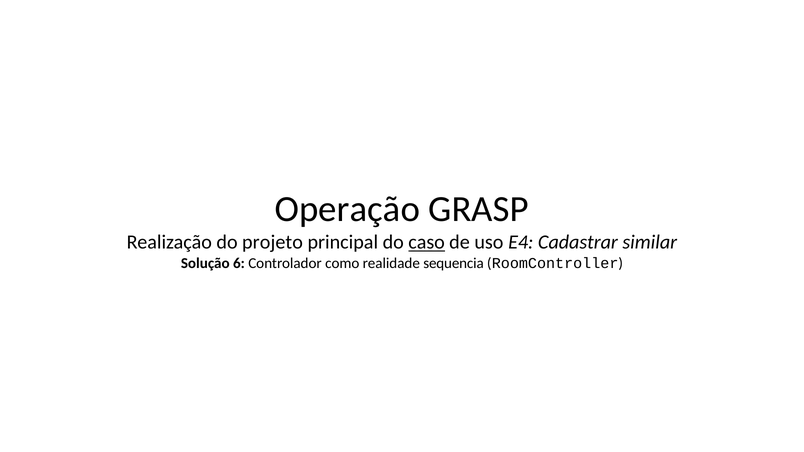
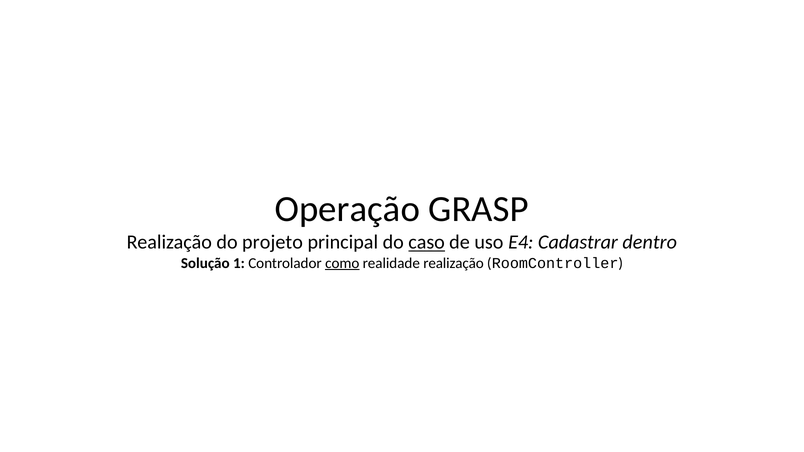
similar: similar -> dentro
6: 6 -> 1
como underline: none -> present
realidade sequencia: sequencia -> realização
